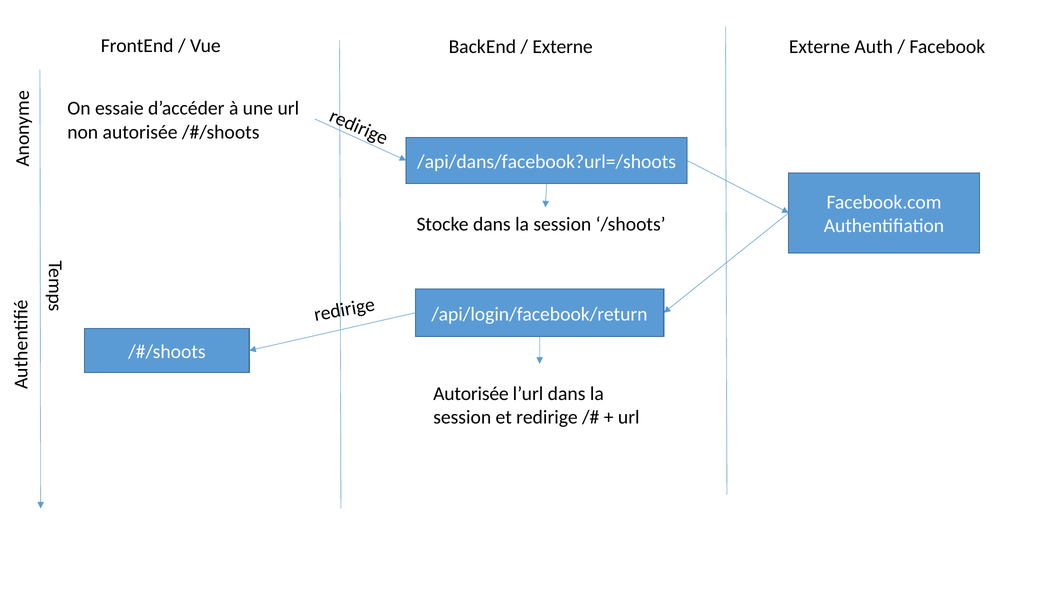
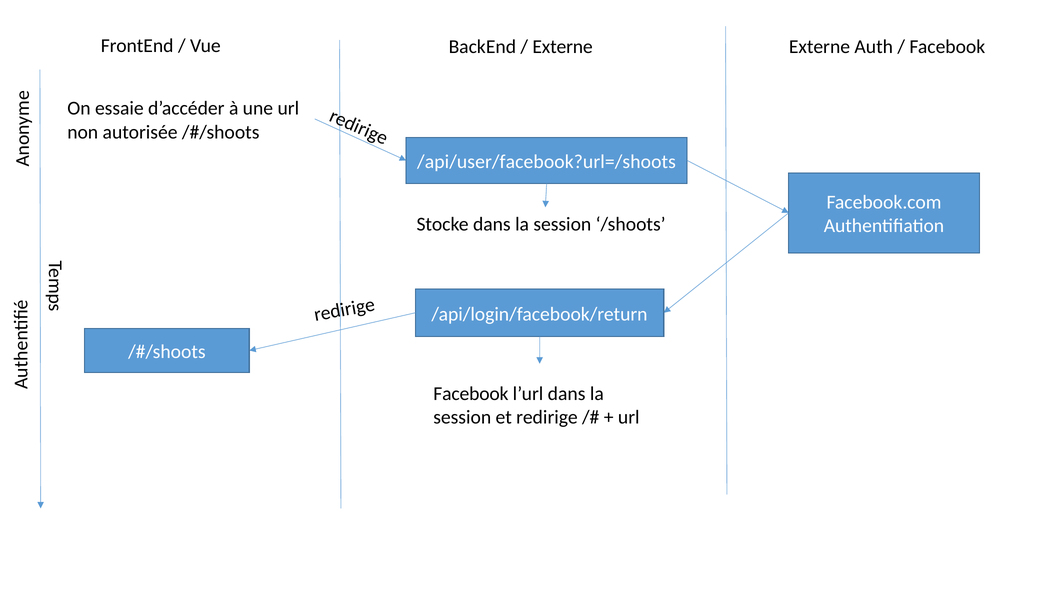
/api/dans/facebook?url=/shoots: /api/dans/facebook?url=/shoots -> /api/user/facebook?url=/shoots
Autorisée at (471, 394): Autorisée -> Facebook
